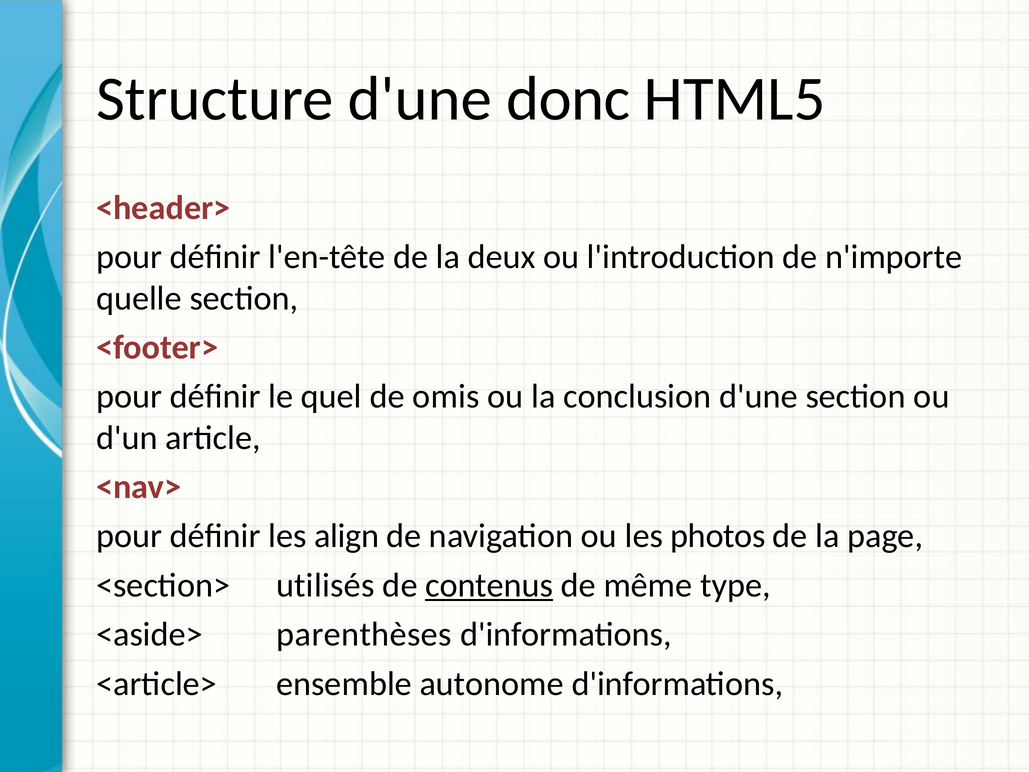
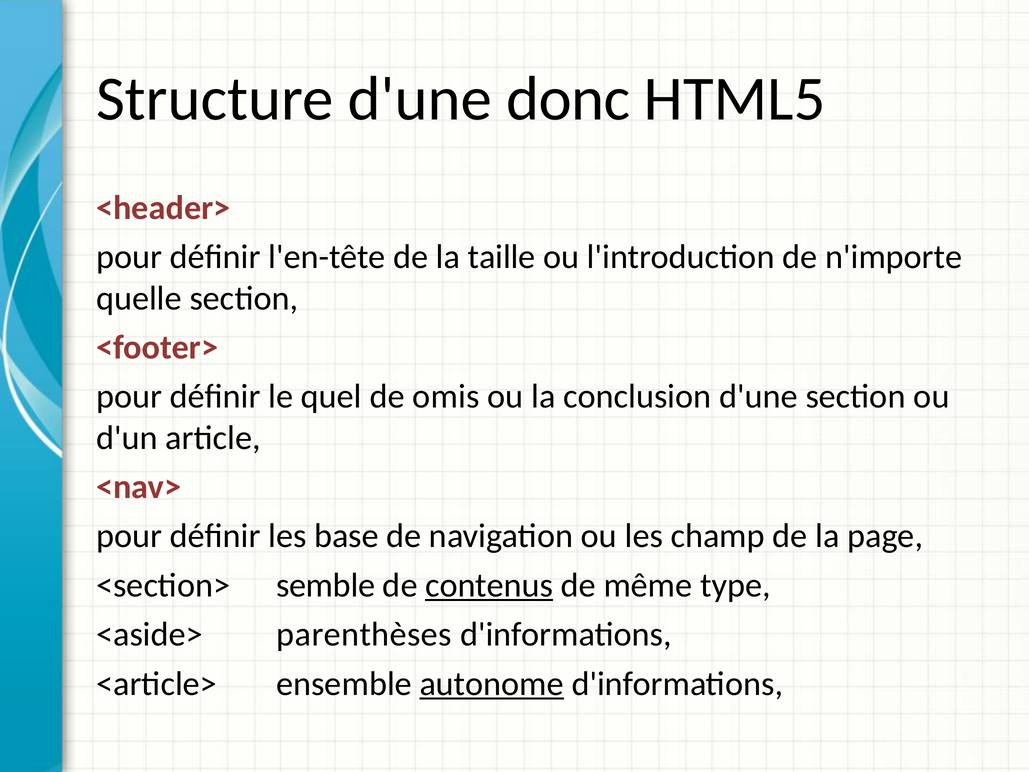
deux: deux -> taille
align: align -> base
photos: photos -> champ
utilisés: utilisés -> semble
autonome underline: none -> present
